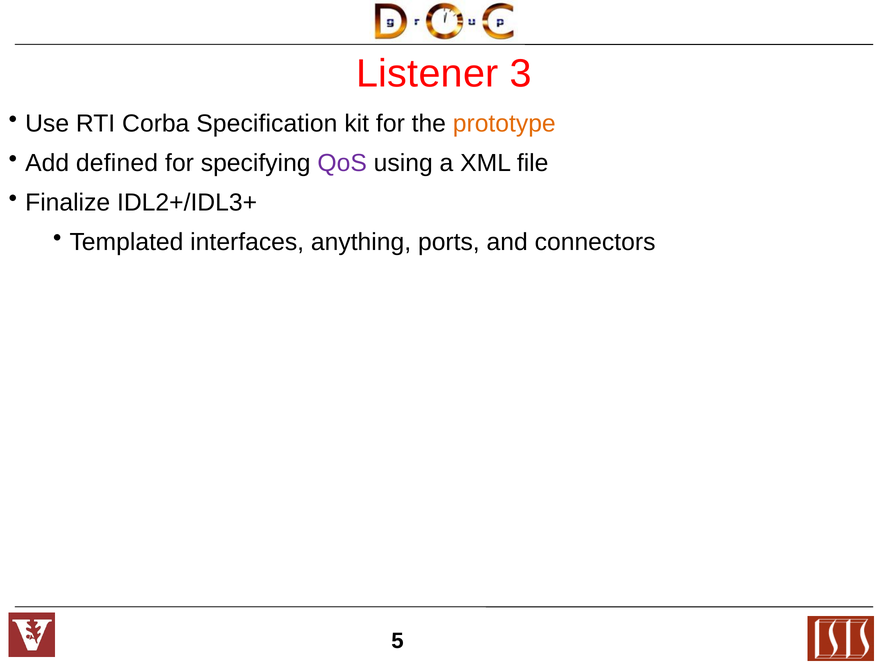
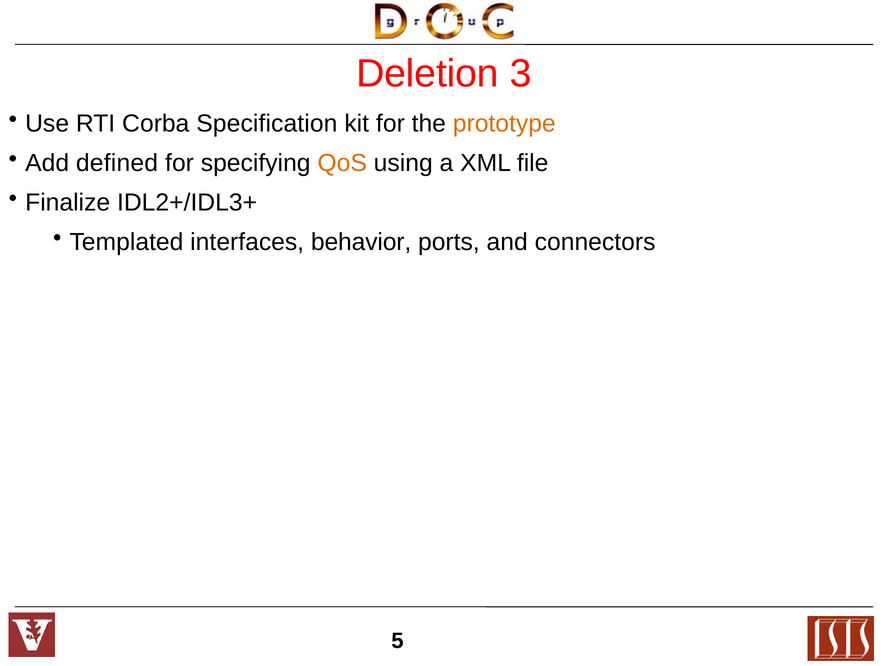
Listener: Listener -> Deletion
QoS colour: purple -> orange
anything: anything -> behavior
